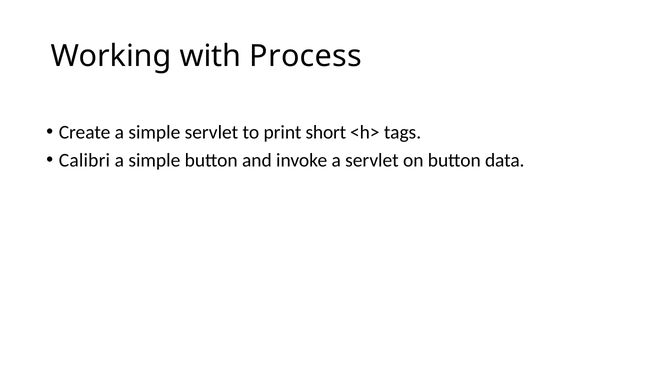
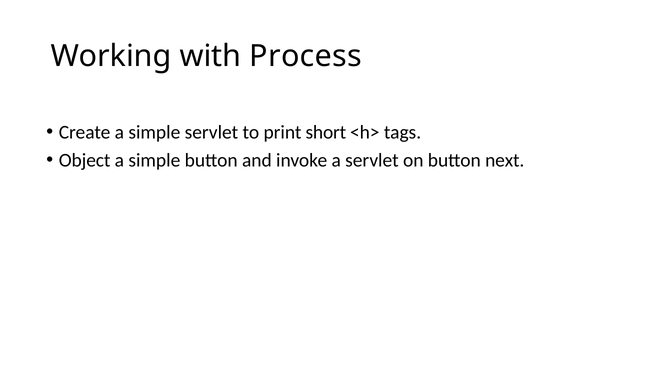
Calibri: Calibri -> Object
data: data -> next
